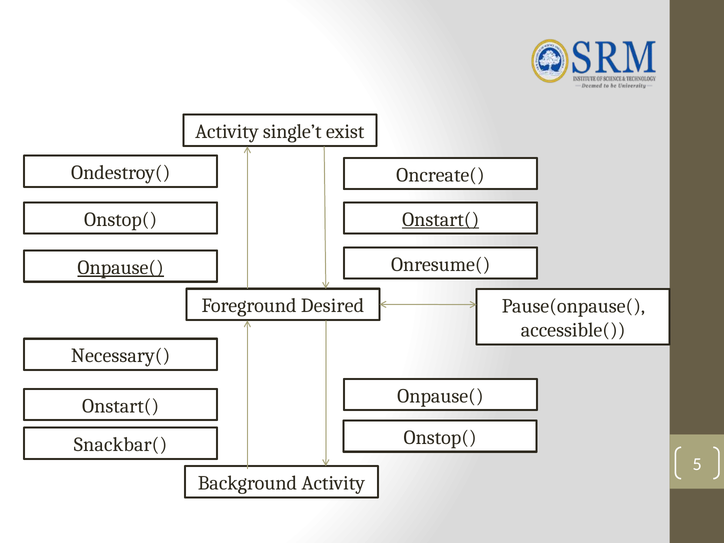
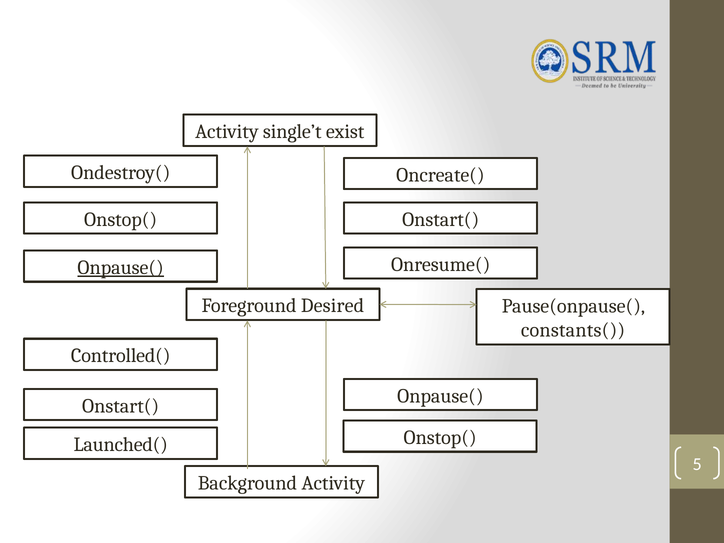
Onstart( at (441, 219) underline: present -> none
accessible(: accessible( -> constants(
Necessary(: Necessary( -> Controlled(
Snackbar(: Snackbar( -> Launched(
